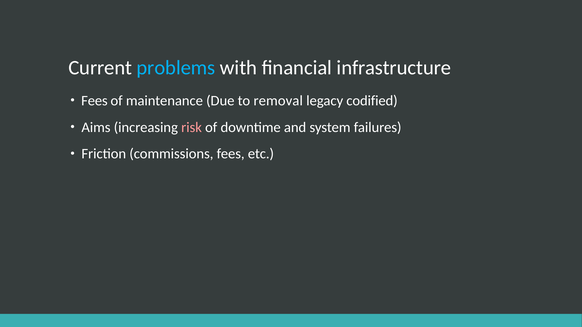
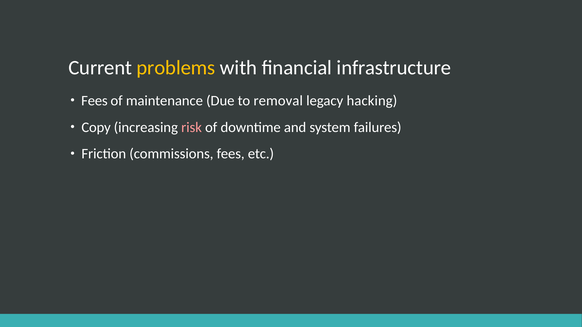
problems colour: light blue -> yellow
codified: codified -> hacking
Aims: Aims -> Copy
